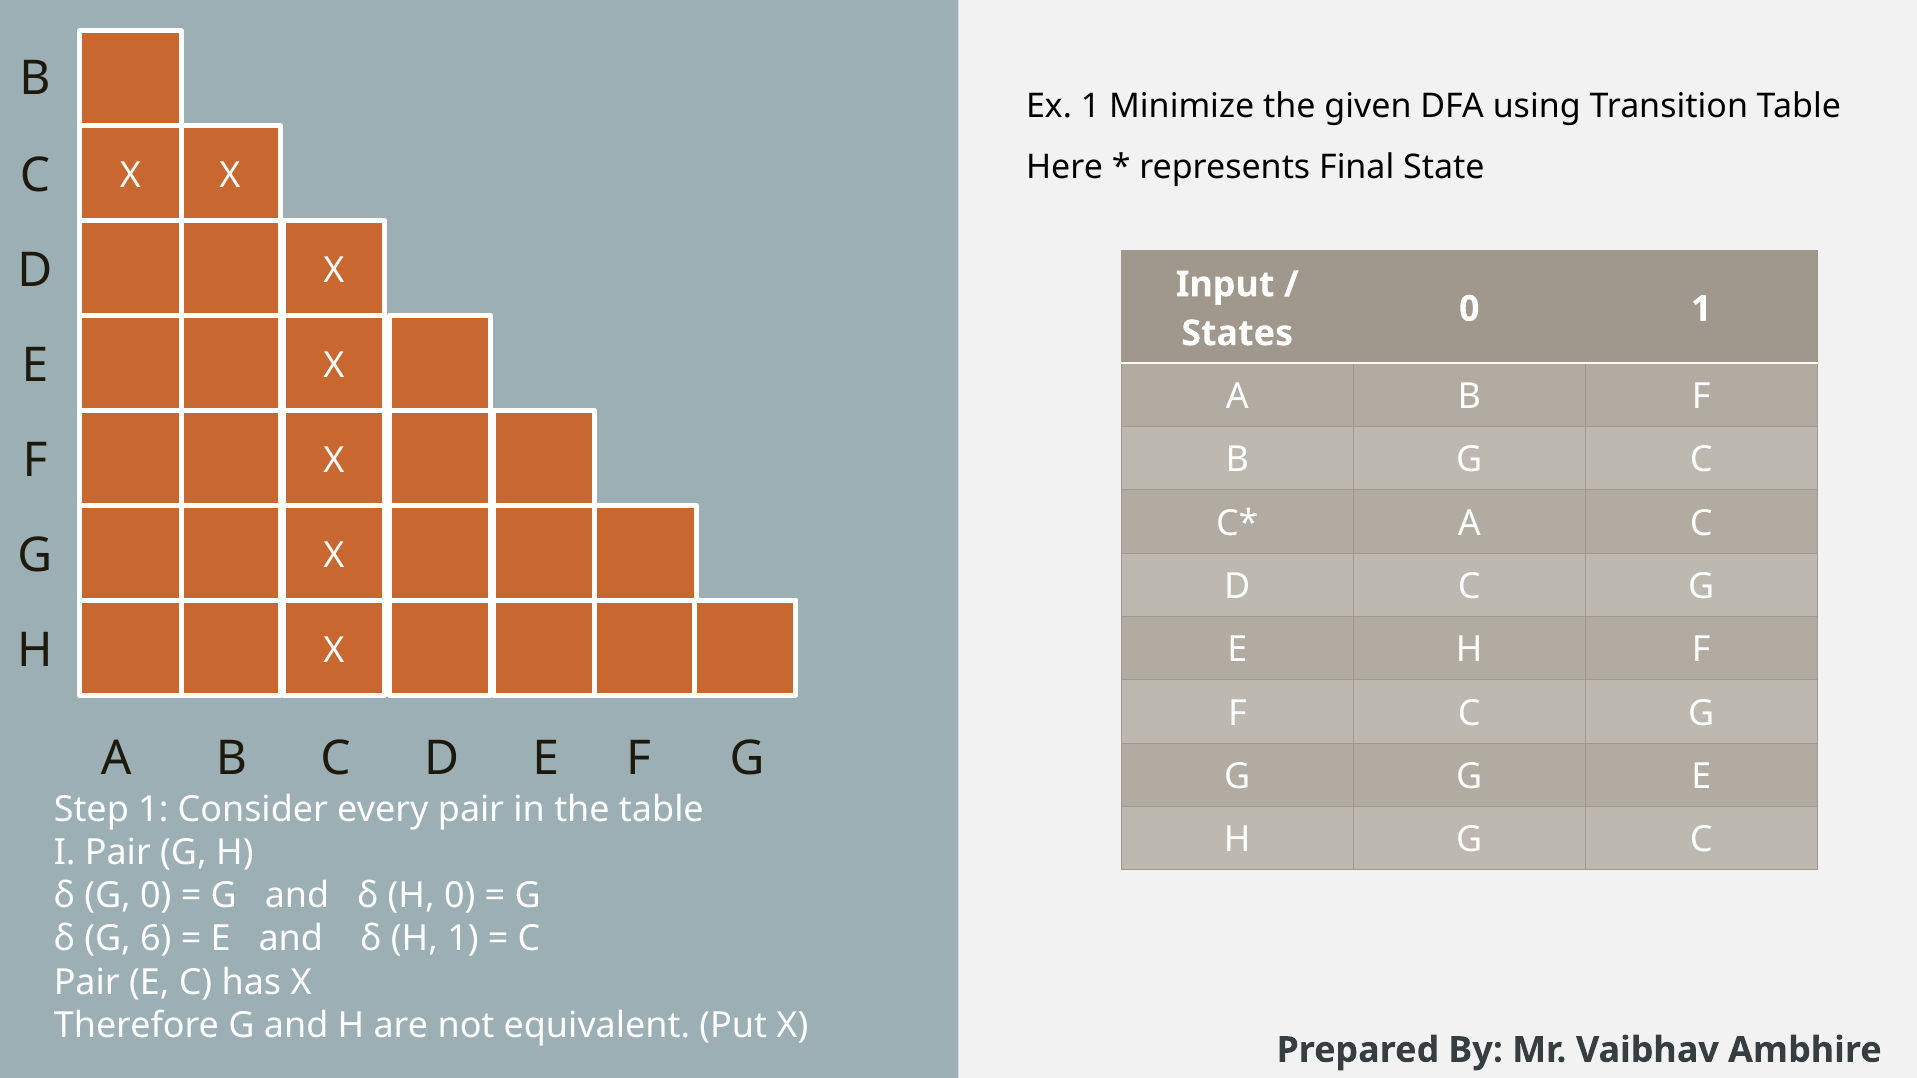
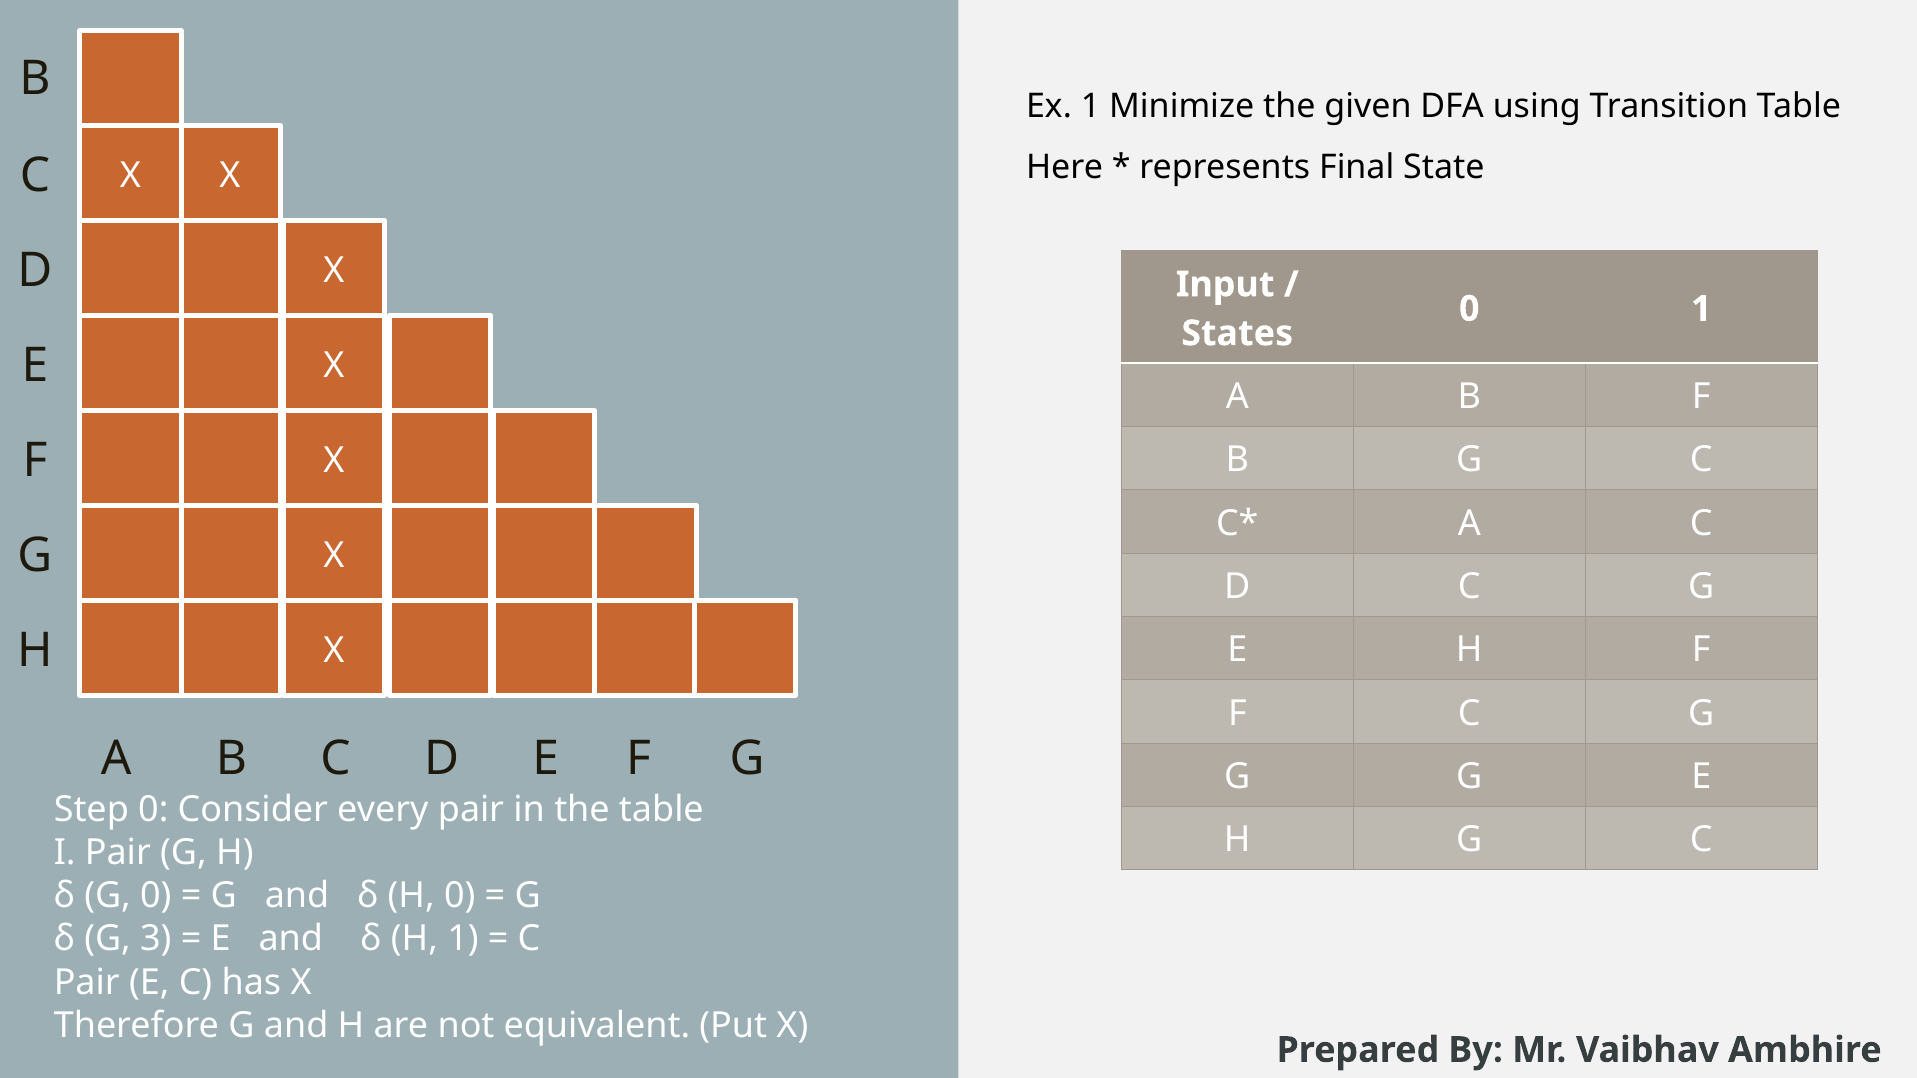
Step 1: 1 -> 0
6: 6 -> 3
